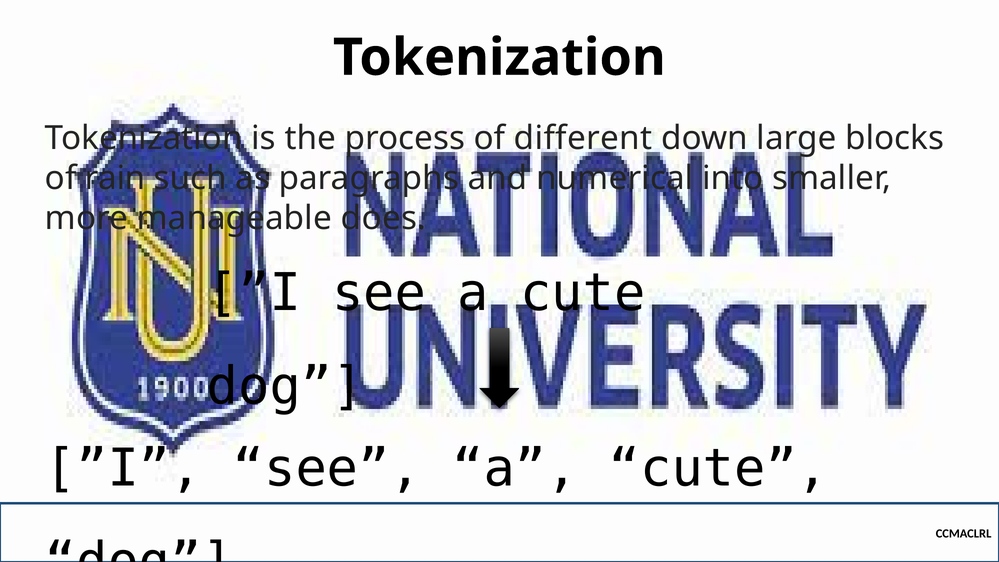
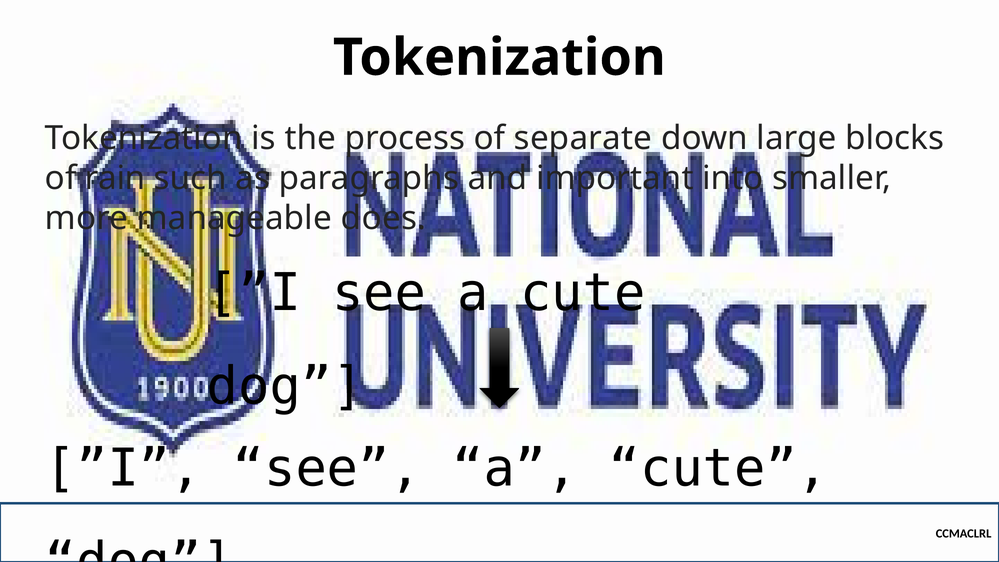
different: different -> separate
numerical: numerical -> important
